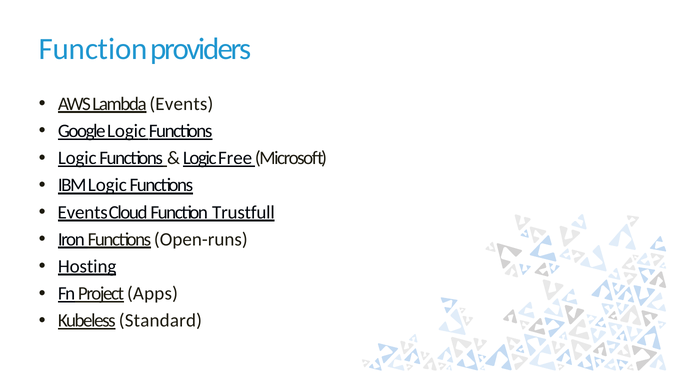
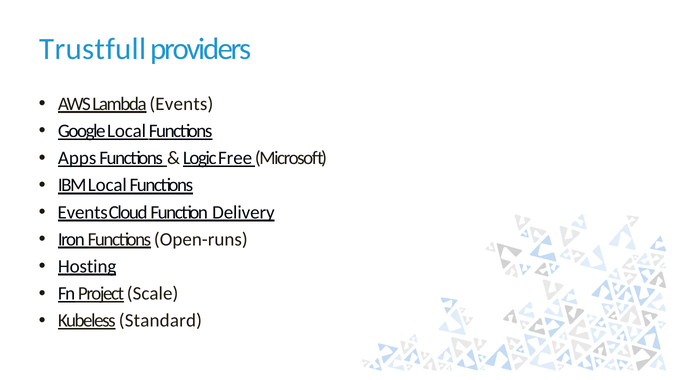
Function at (93, 49): Function -> Trustfull
Google Logic: Logic -> Local
Logic at (77, 158): Logic -> Apps
IBM Logic: Logic -> Local
Trustfull: Trustfull -> Delivery
Apps: Apps -> Scale
